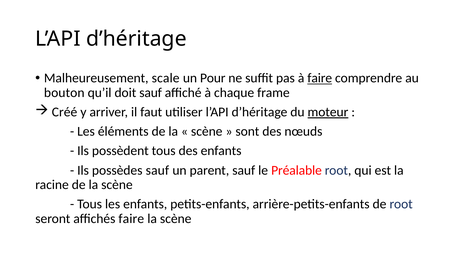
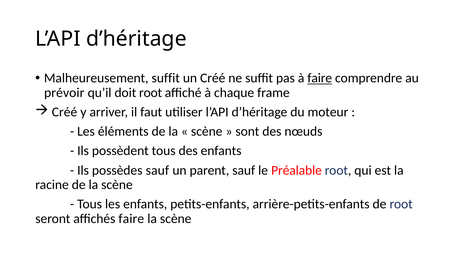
Malheureusement scale: scale -> suffit
un Pour: Pour -> Créé
bouton: bouton -> prévoir
doit sauf: sauf -> root
moteur underline: present -> none
